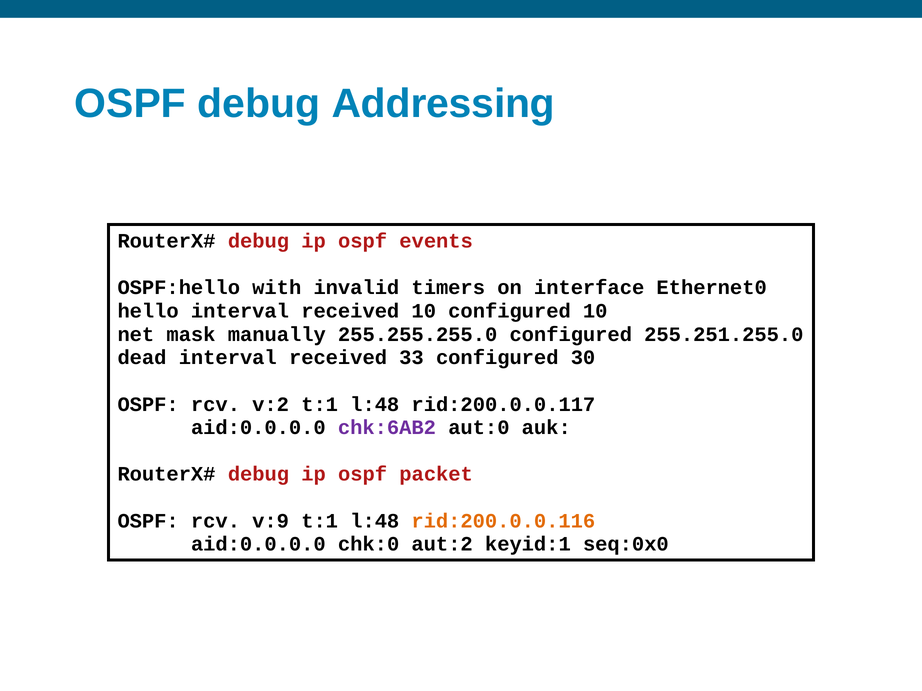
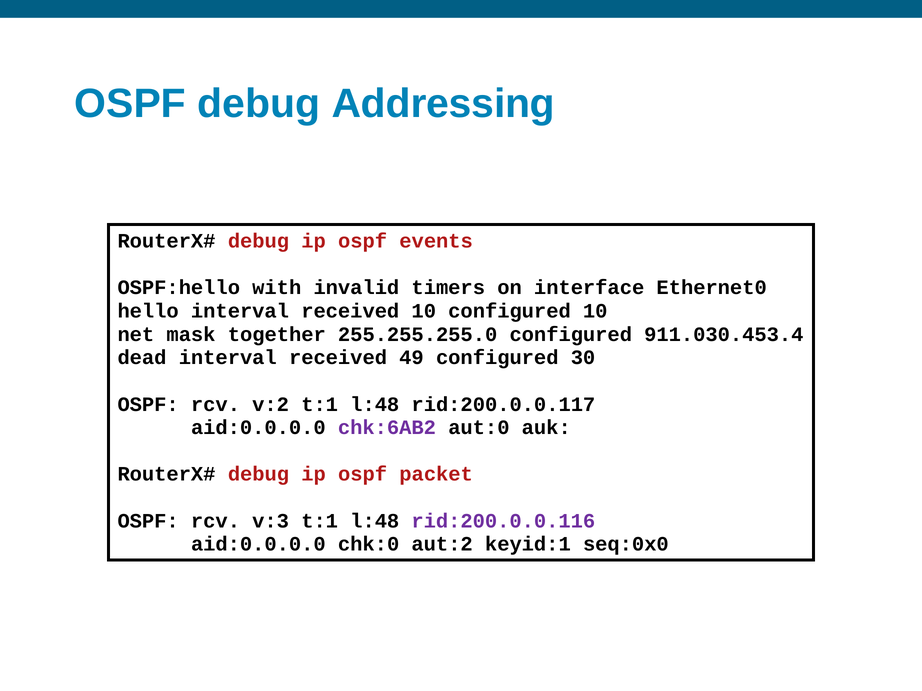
manually: manually -> together
255.251.255.0: 255.251.255.0 -> 911.030.453.4
33: 33 -> 49
v:9: v:9 -> v:3
rid:200.0.0.116 colour: orange -> purple
